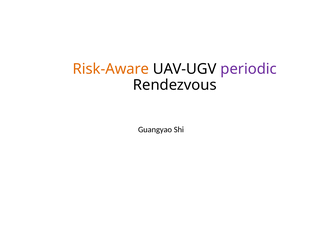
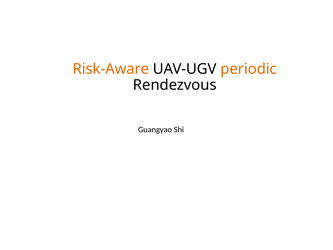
periodic colour: purple -> orange
